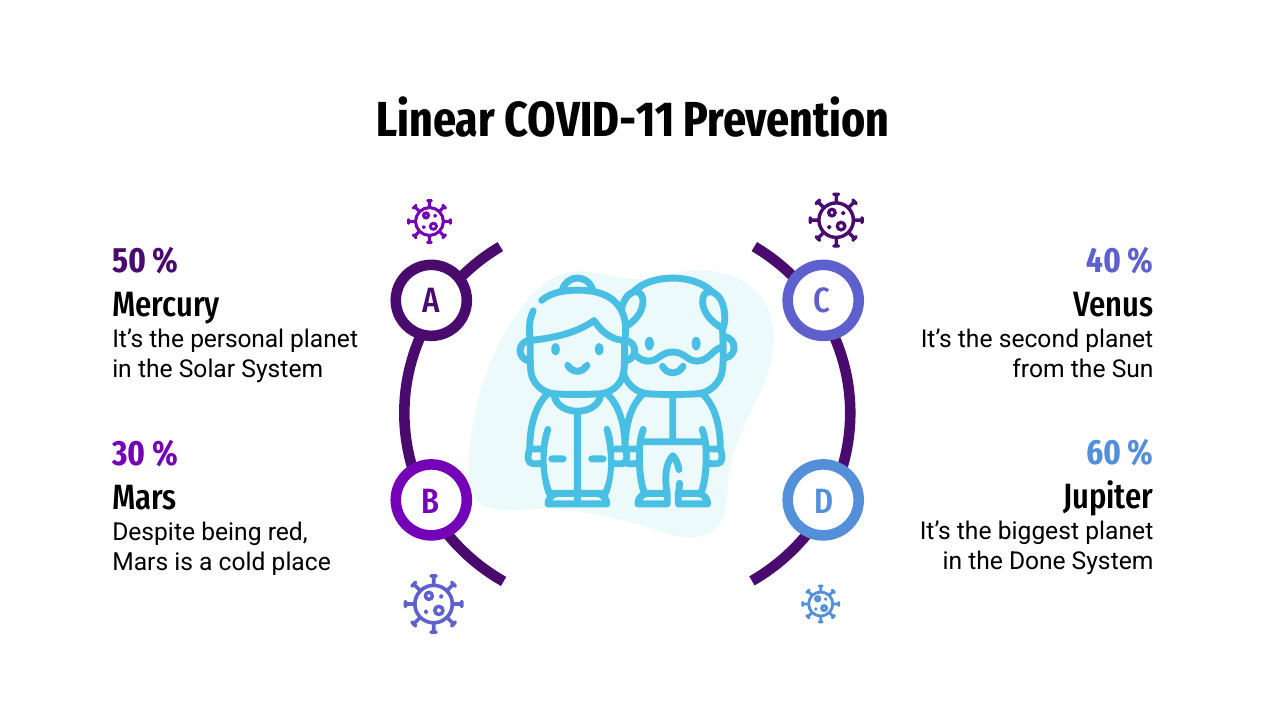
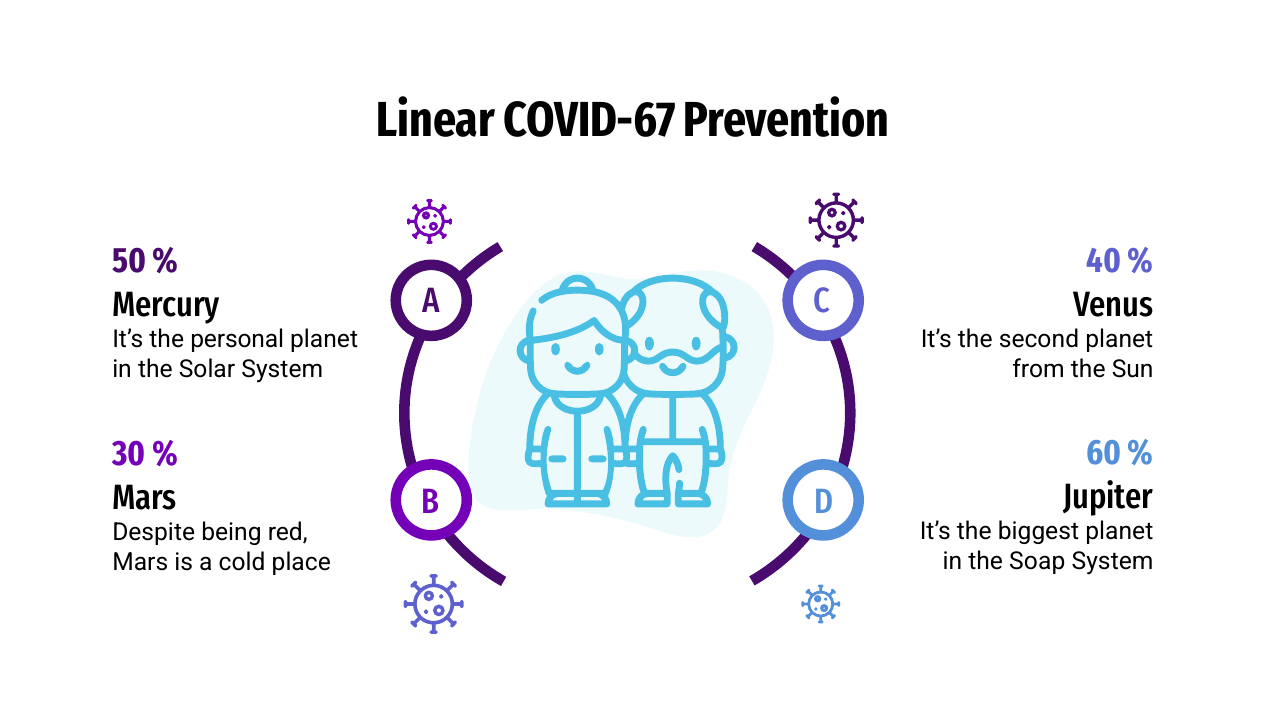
COVID-11: COVID-11 -> COVID-67
Done: Done -> Soap
